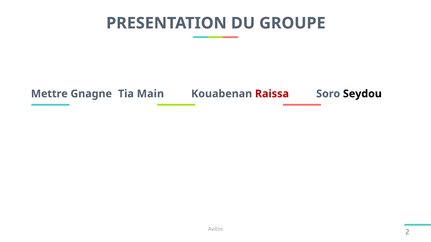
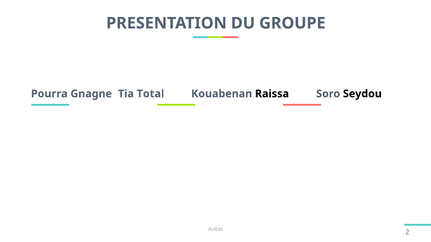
Mettre: Mettre -> Pourra
Main: Main -> Total
Raissa colour: red -> black
